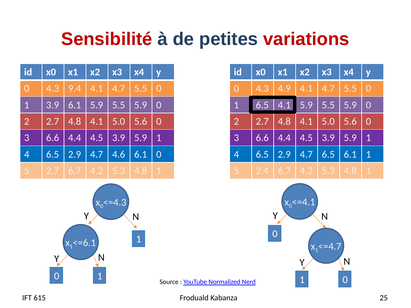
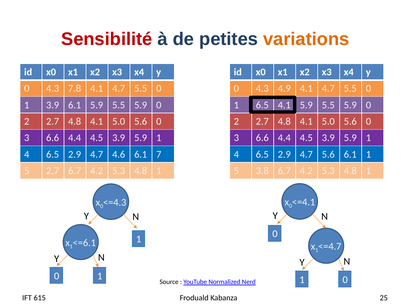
variations colour: red -> orange
9.4: 9.4 -> 7.8
6.1 0: 0 -> 7
4.7 6.5: 6.5 -> 5.6
2.4: 2.4 -> 3.8
